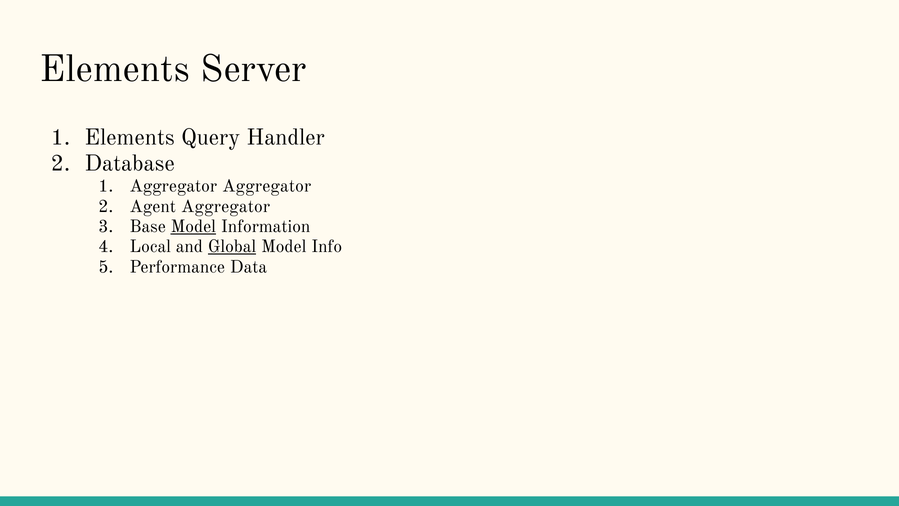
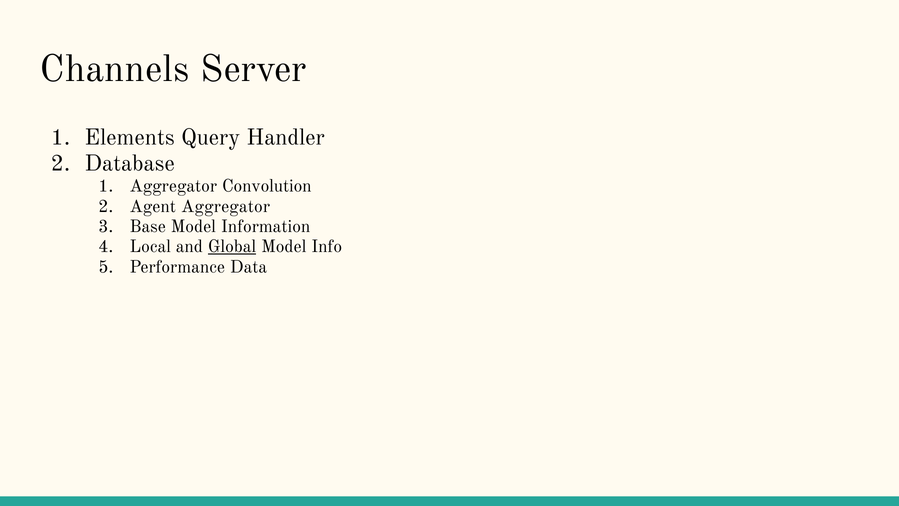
Elements at (115, 69): Elements -> Channels
Aggregator Aggregator: Aggregator -> Convolution
Model at (193, 226) underline: present -> none
